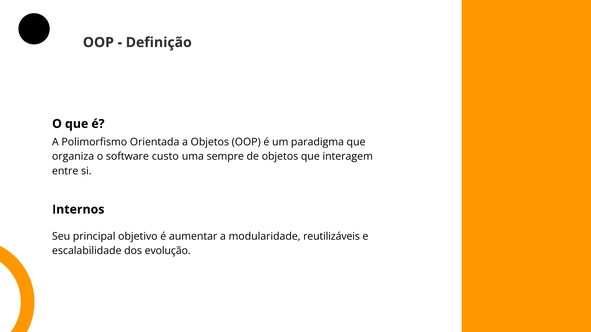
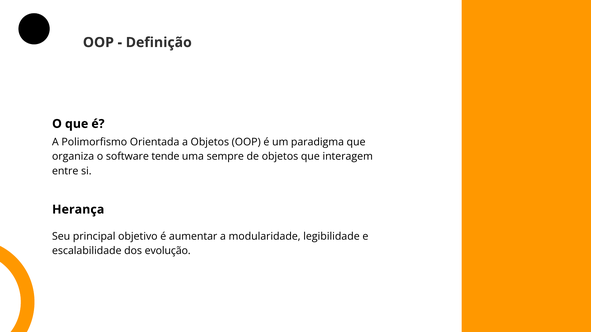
custo: custo -> tende
Internos: Internos -> Herança
reutilizáveis: reutilizáveis -> legibilidade
